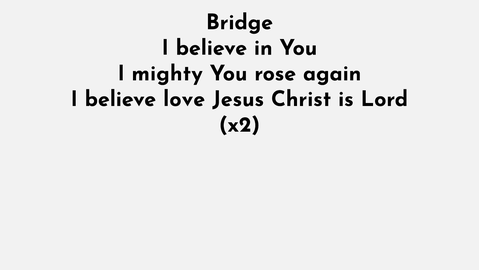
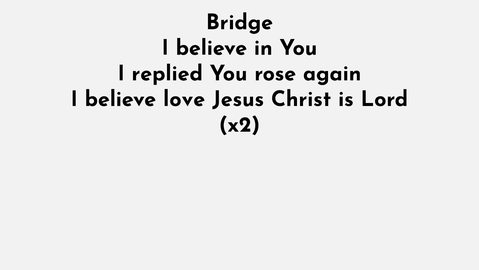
mighty: mighty -> replied
